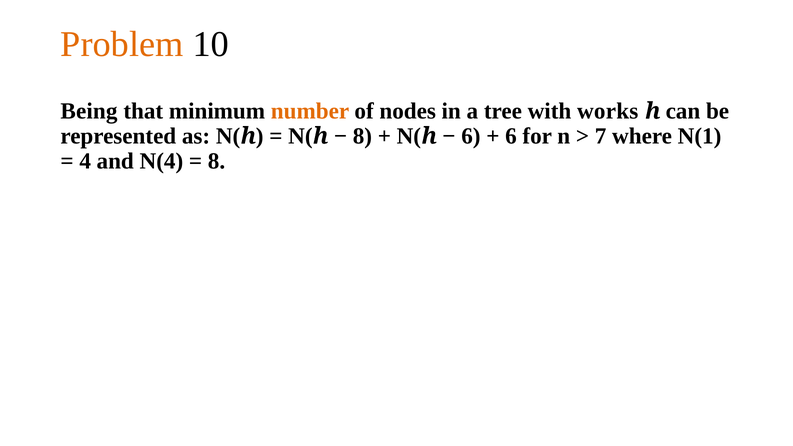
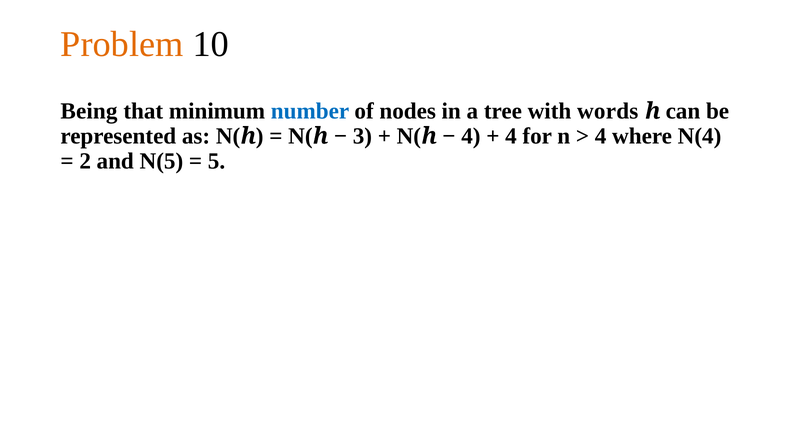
number colour: orange -> blue
works: works -> words
8 at (362, 136): 8 -> 3
6 at (471, 136): 6 -> 4
6 at (511, 136): 6 -> 4
7 at (601, 136): 7 -> 4
N(1: N(1 -> N(4
4: 4 -> 2
N(4: N(4 -> N(5
8 at (217, 161): 8 -> 5
